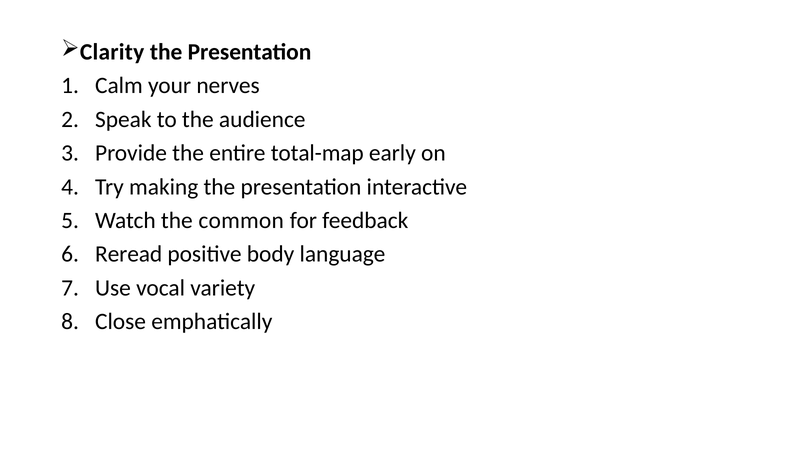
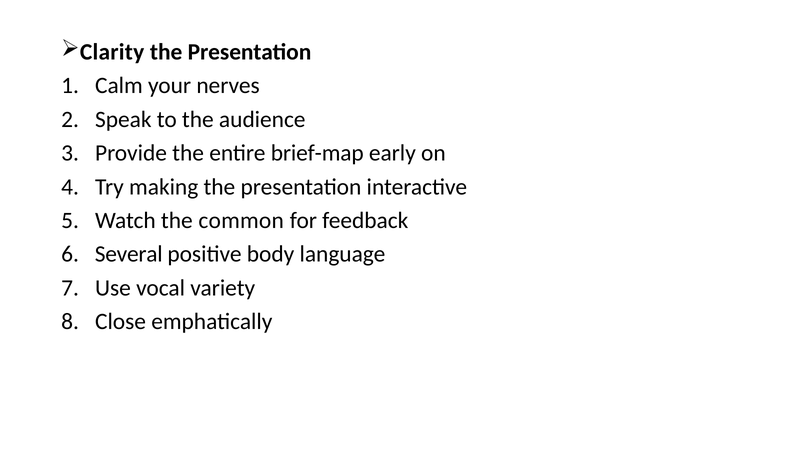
total-map: total-map -> brief-map
Reread: Reread -> Several
